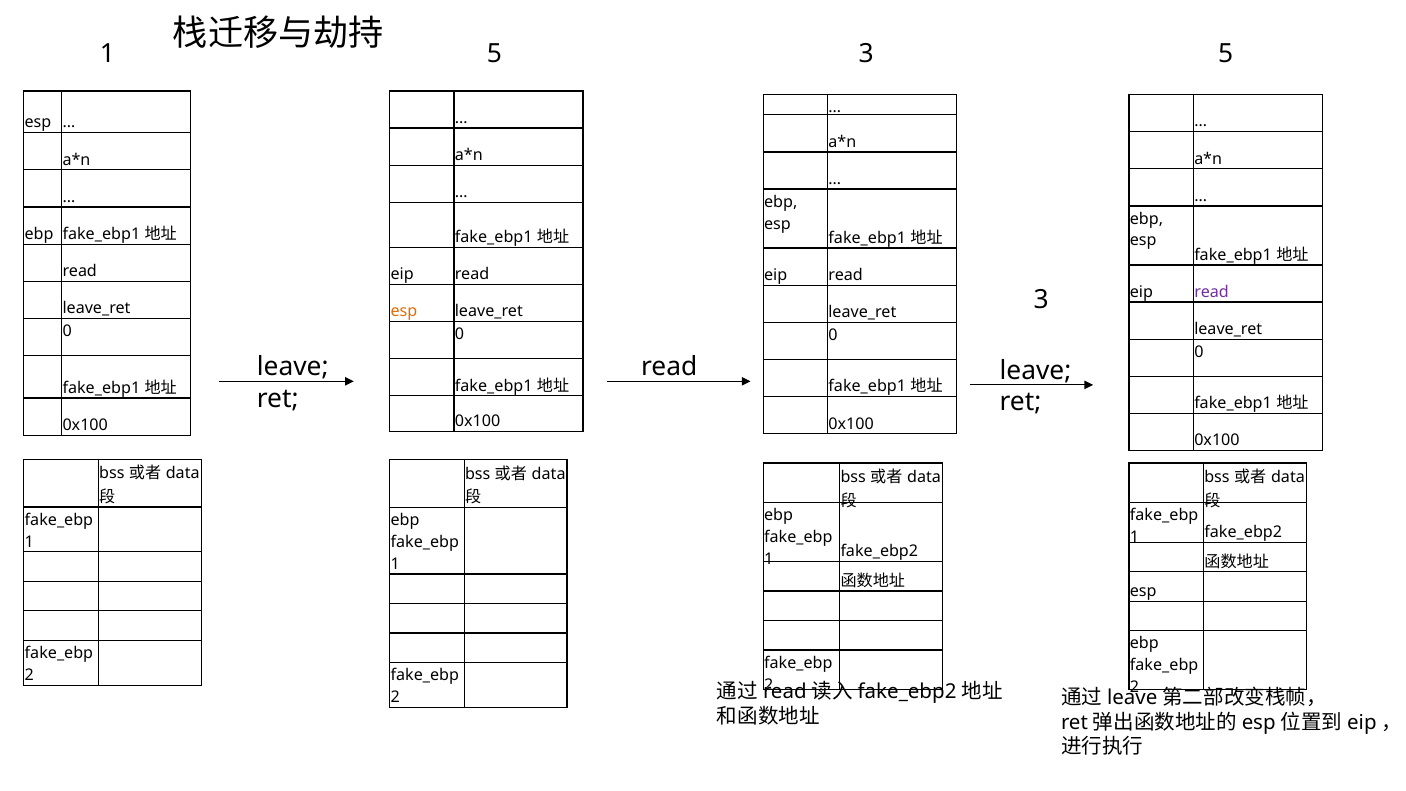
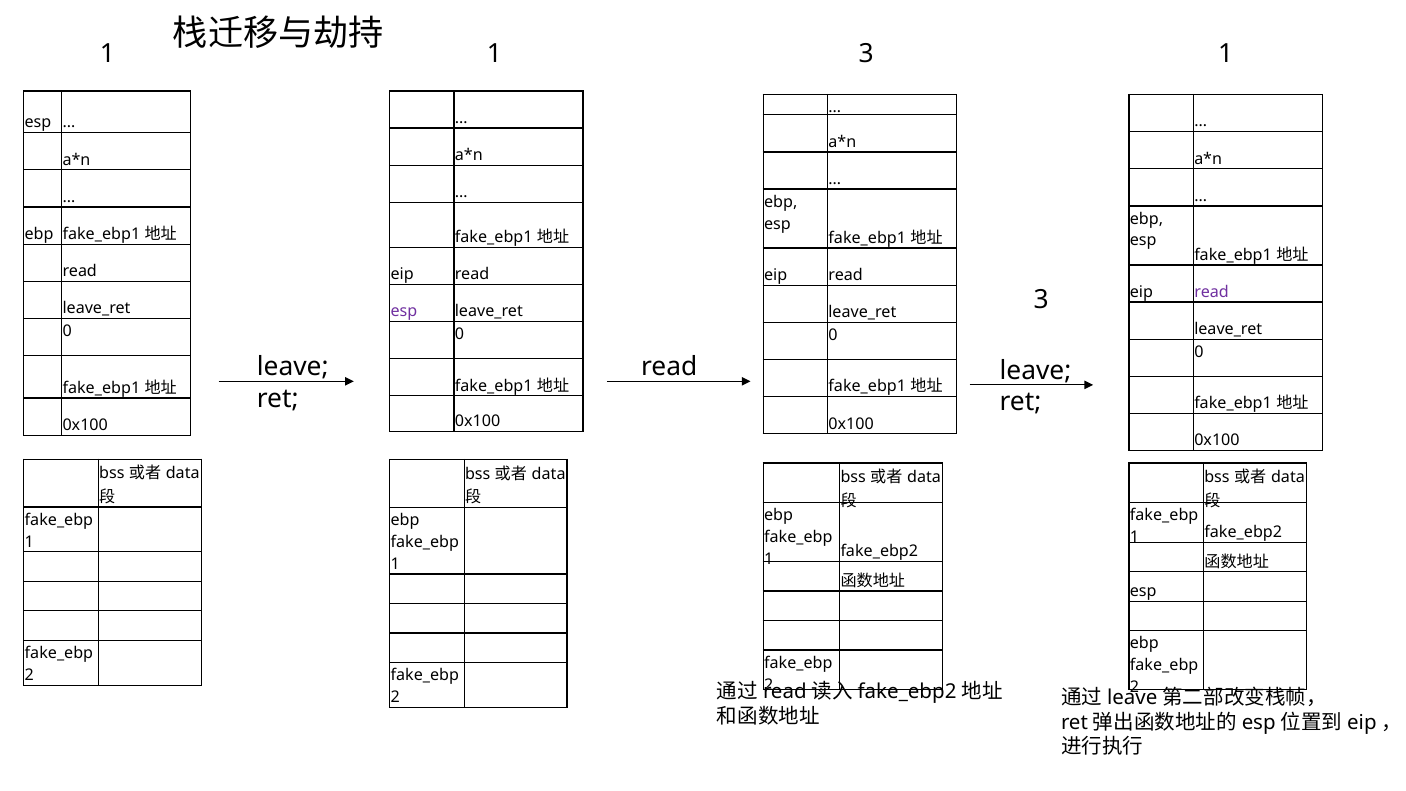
1 5: 5 -> 1
3 5: 5 -> 1
esp at (404, 311) colour: orange -> purple
